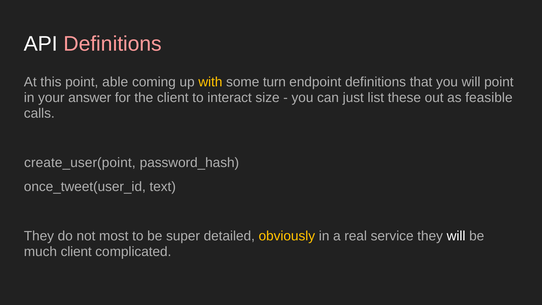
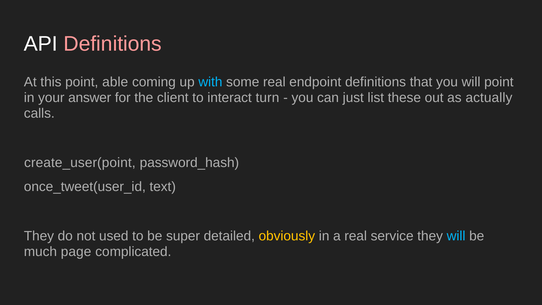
with colour: yellow -> light blue
some turn: turn -> real
size: size -> turn
feasible: feasible -> actually
most: most -> used
will at (456, 236) colour: white -> light blue
much client: client -> page
